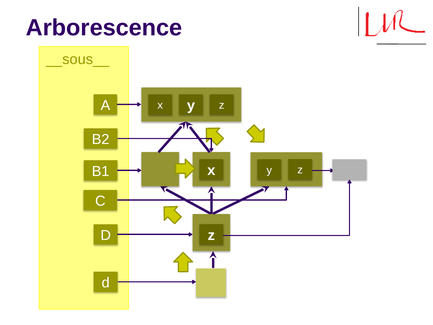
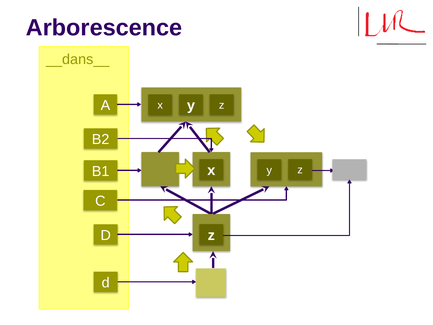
__sous__: __sous__ -> __dans__
